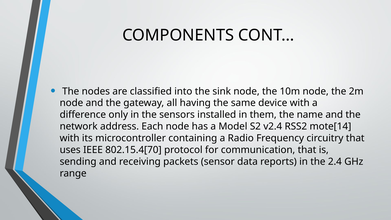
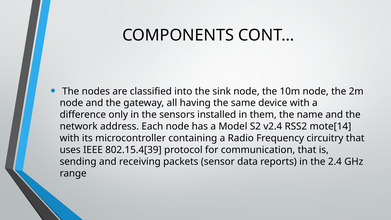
802.15.4[70: 802.15.4[70 -> 802.15.4[39
